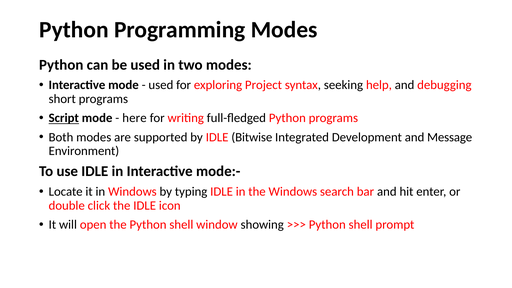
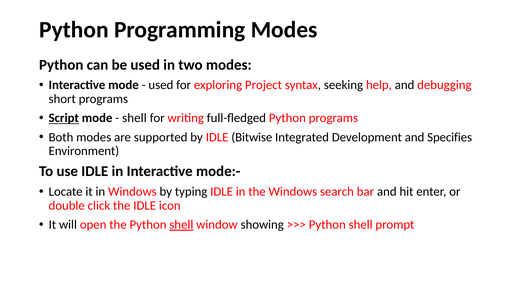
here at (134, 118): here -> shell
Message: Message -> Specifies
shell at (181, 225) underline: none -> present
